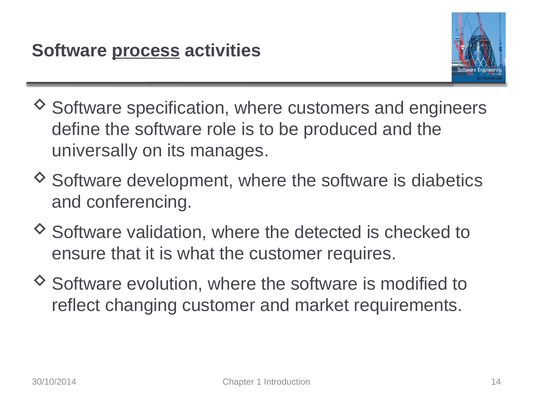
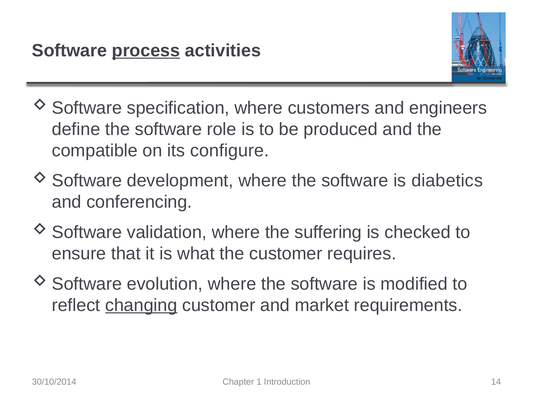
universally: universally -> compatible
manages: manages -> configure
detected: detected -> suffering
changing underline: none -> present
